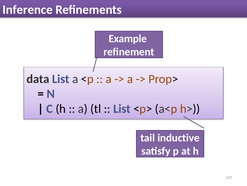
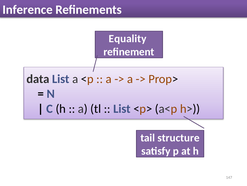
Example: Example -> Equality
inductive: inductive -> structure
